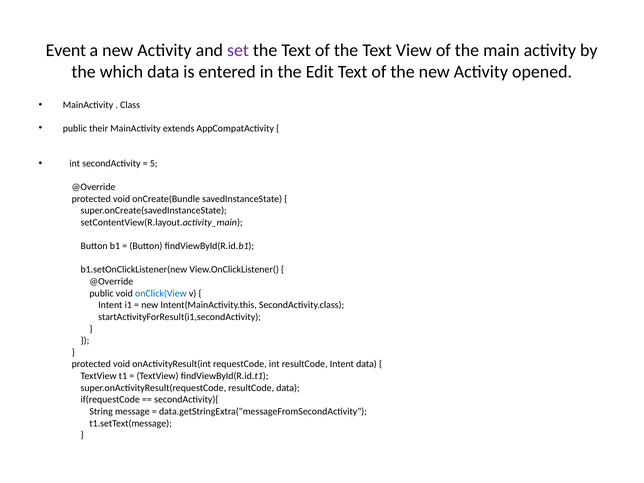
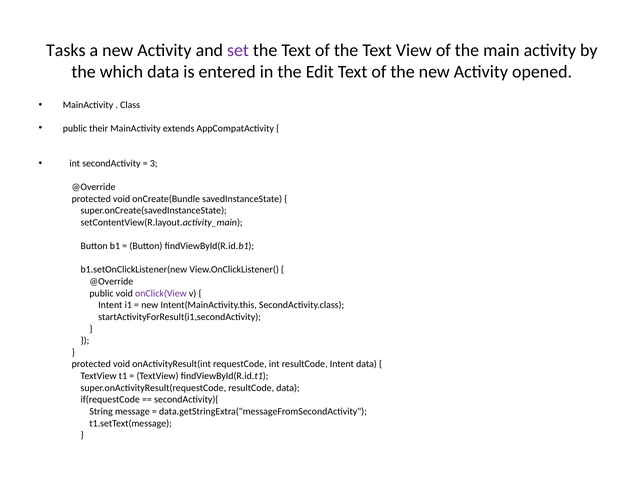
Event: Event -> Tasks
5: 5 -> 3
onClick(View colour: blue -> purple
